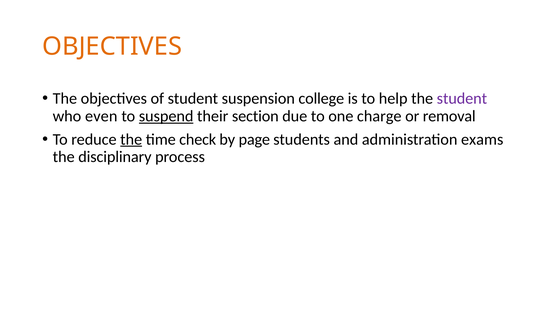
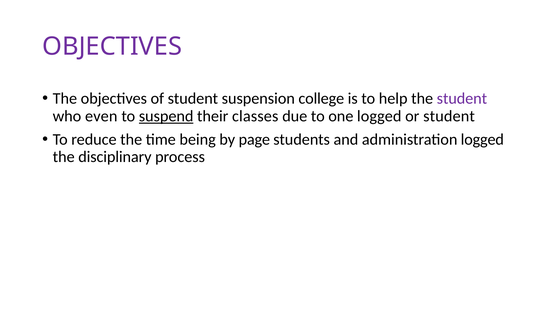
OBJECTIVES at (112, 47) colour: orange -> purple
section: section -> classes
one charge: charge -> logged
or removal: removal -> student
the at (131, 139) underline: present -> none
check: check -> being
administration exams: exams -> logged
